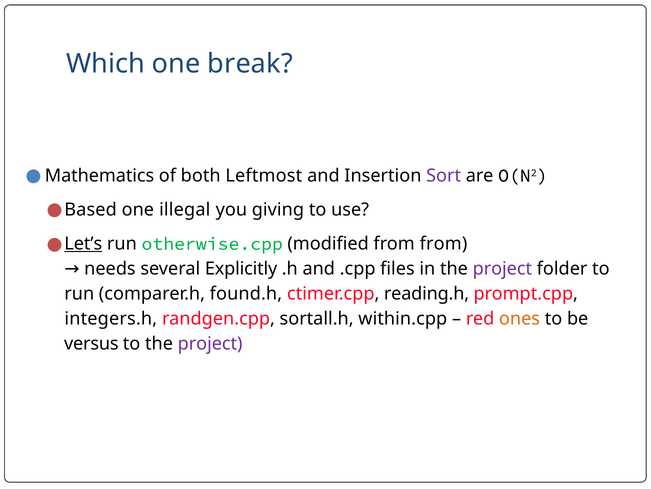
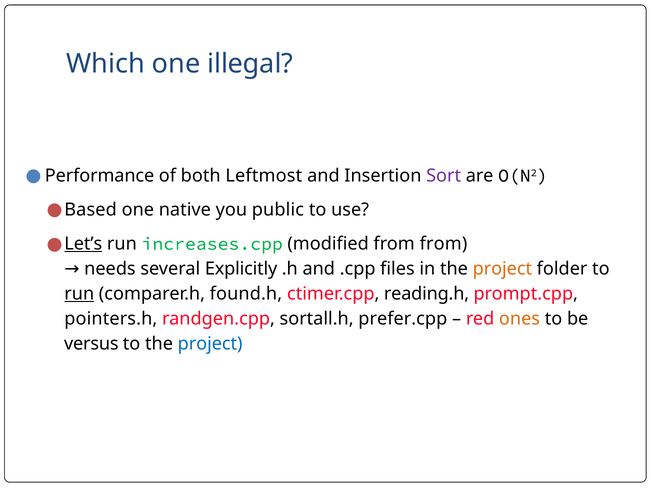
break: break -> illegal
Mathematics: Mathematics -> Performance
illegal: illegal -> native
giving: giving -> public
otherwise.cpp: otherwise.cpp -> increases.cpp
project at (502, 268) colour: purple -> orange
run at (79, 293) underline: none -> present
integers.h: integers.h -> pointers.h
within.cpp: within.cpp -> prefer.cpp
project at (210, 343) colour: purple -> blue
